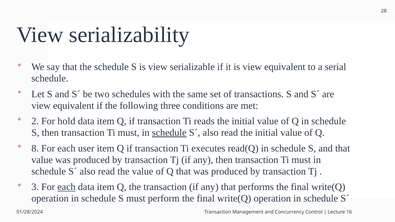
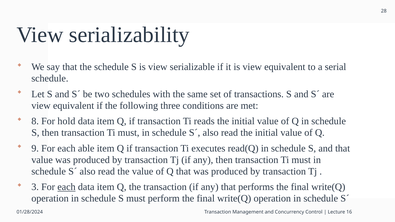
2: 2 -> 8
schedule at (169, 133) underline: present -> none
8: 8 -> 9
user: user -> able
